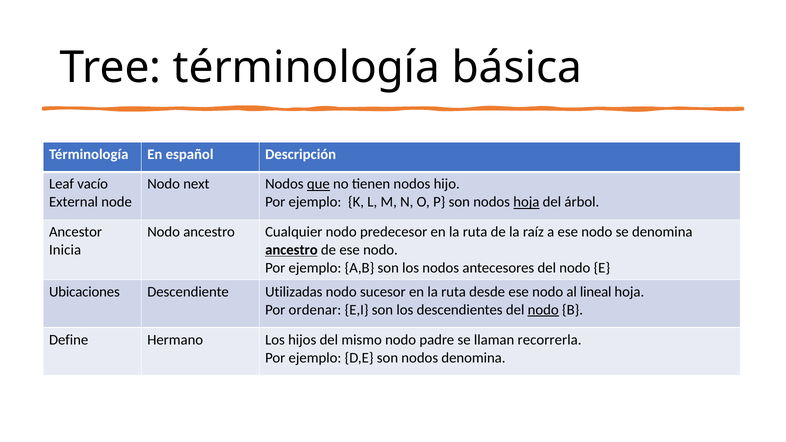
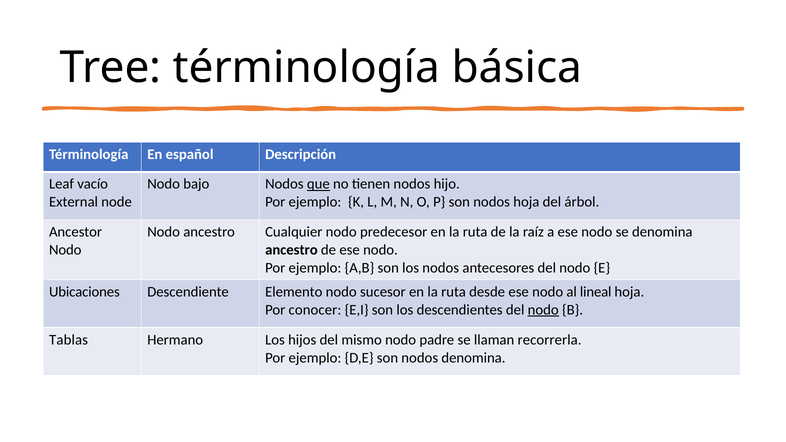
next: next -> bajo
hoja at (526, 202) underline: present -> none
Inicia at (65, 250): Inicia -> Nodo
ancestro at (291, 250) underline: present -> none
Utilizadas: Utilizadas -> Elemento
ordenar: ordenar -> conocer
Define: Define -> Tablas
